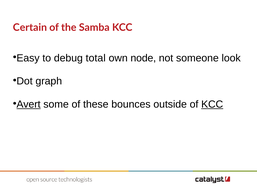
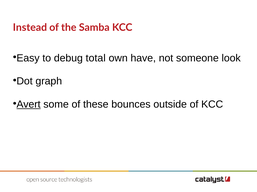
Certain: Certain -> Instead
node: node -> have
KCC at (212, 105) underline: present -> none
